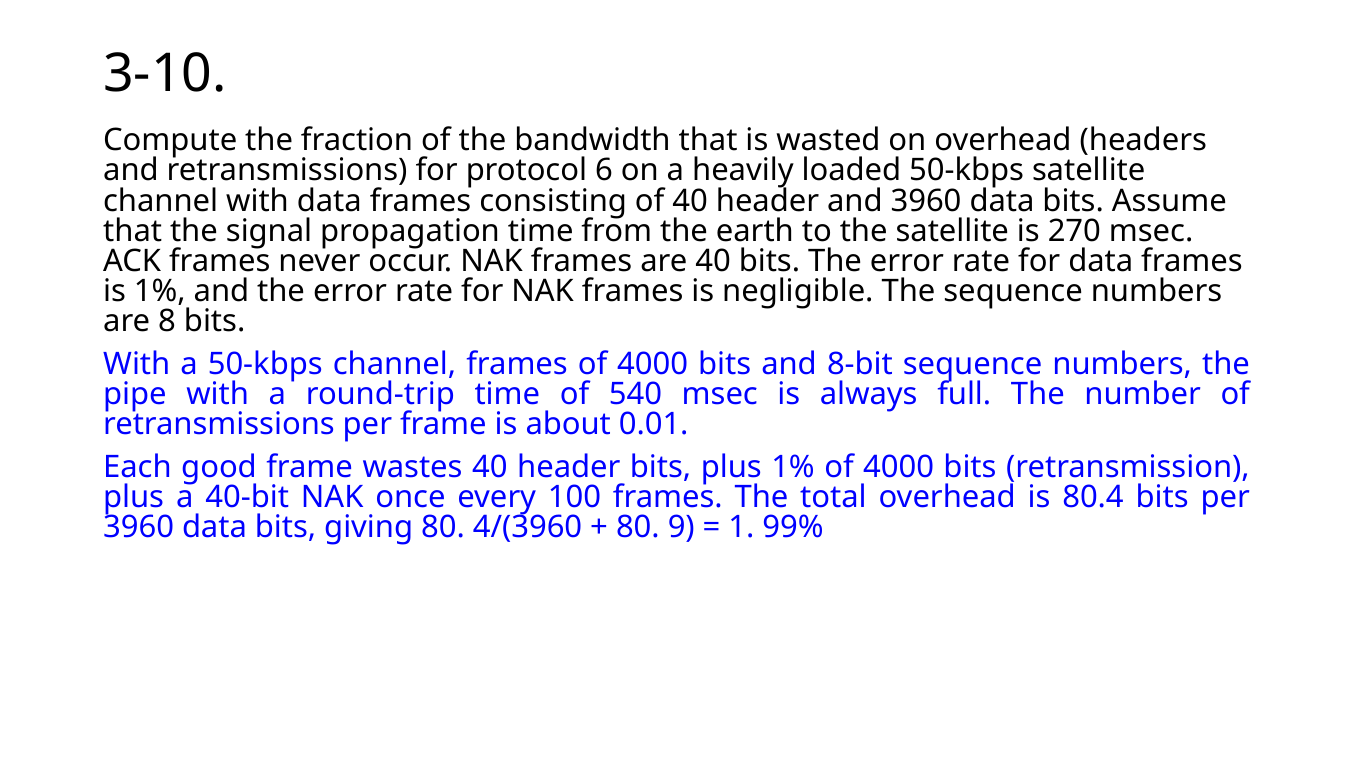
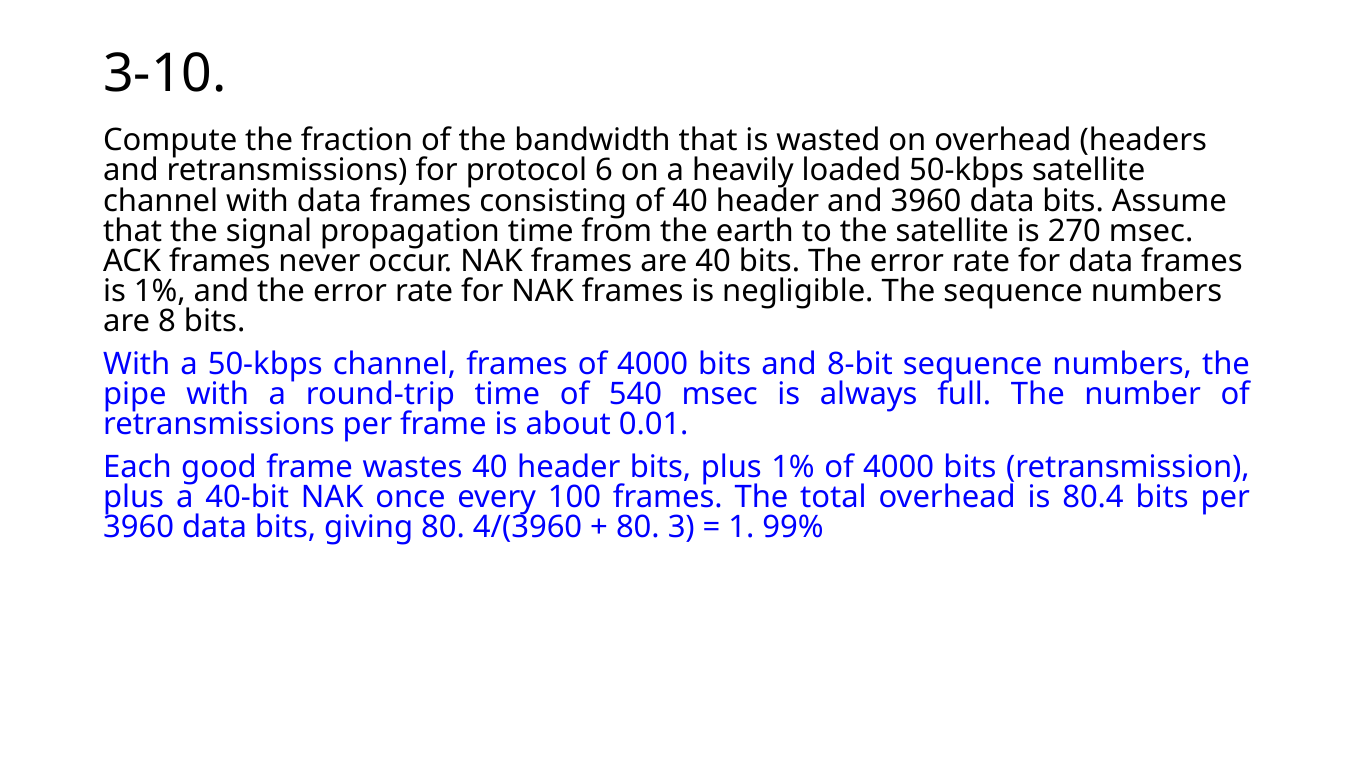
9: 9 -> 3
